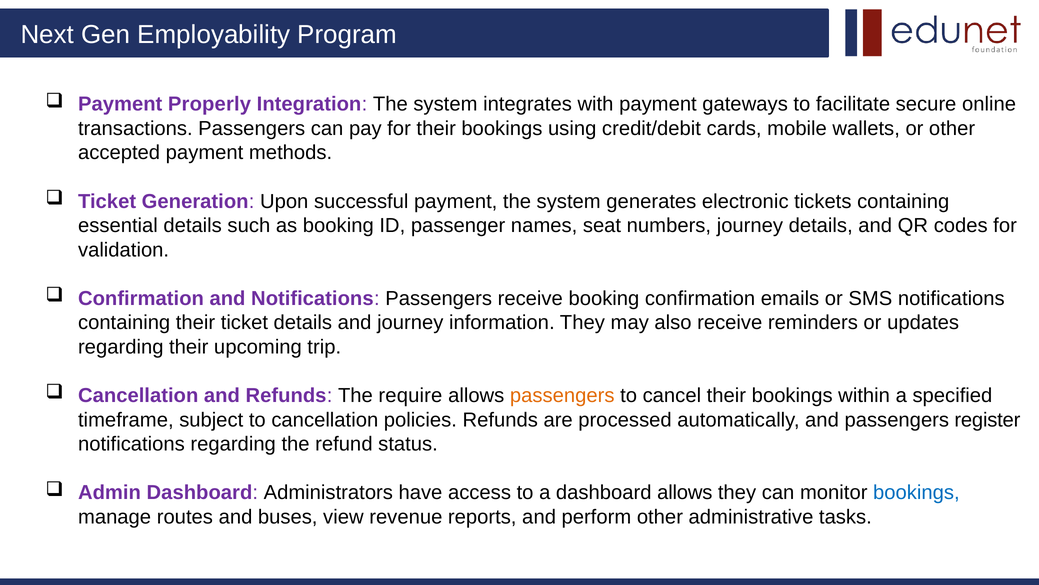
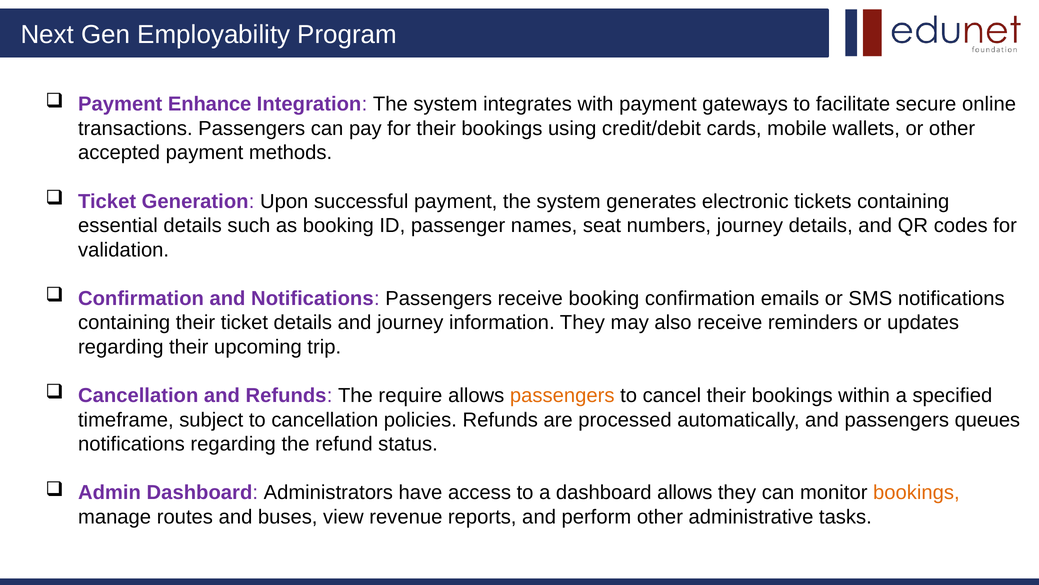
Properly: Properly -> Enhance
register: register -> queues
bookings at (916, 492) colour: blue -> orange
